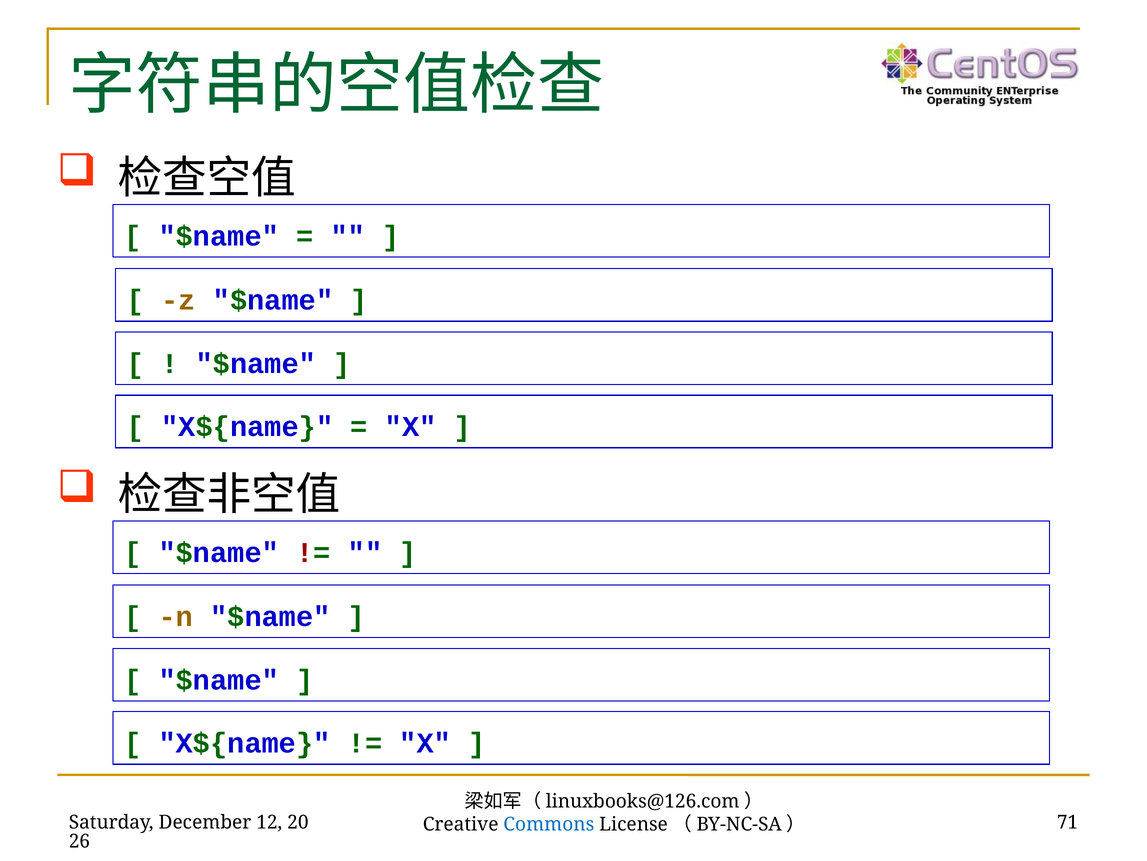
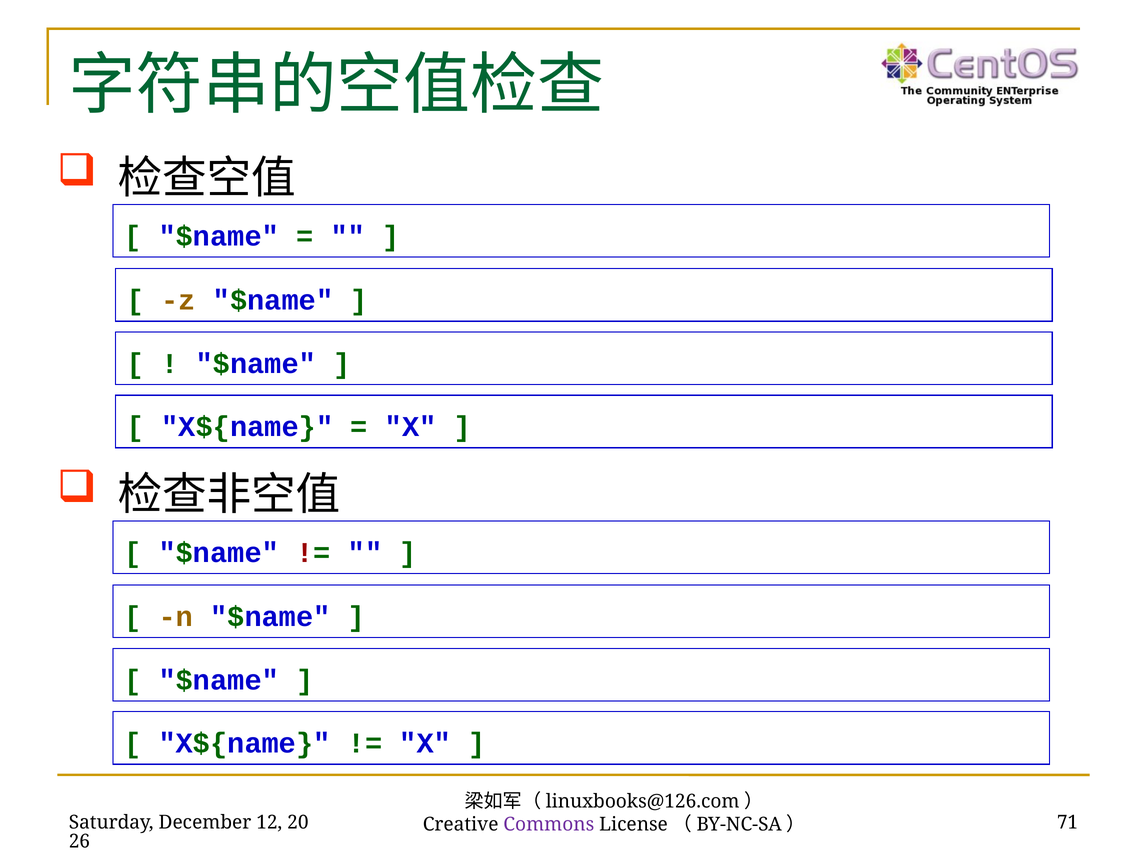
Commons colour: blue -> purple
